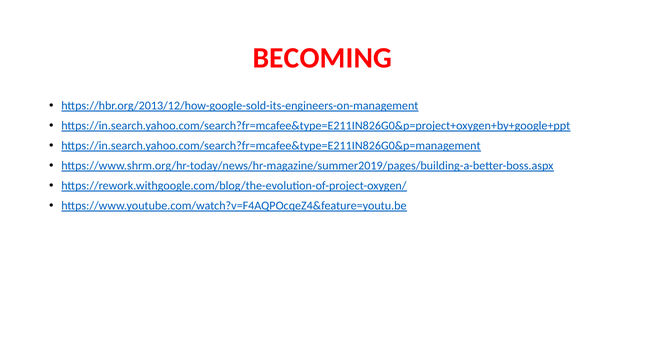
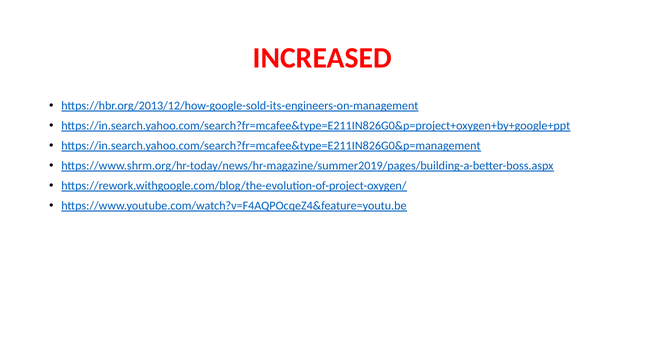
BECOMING: BECOMING -> INCREASED
